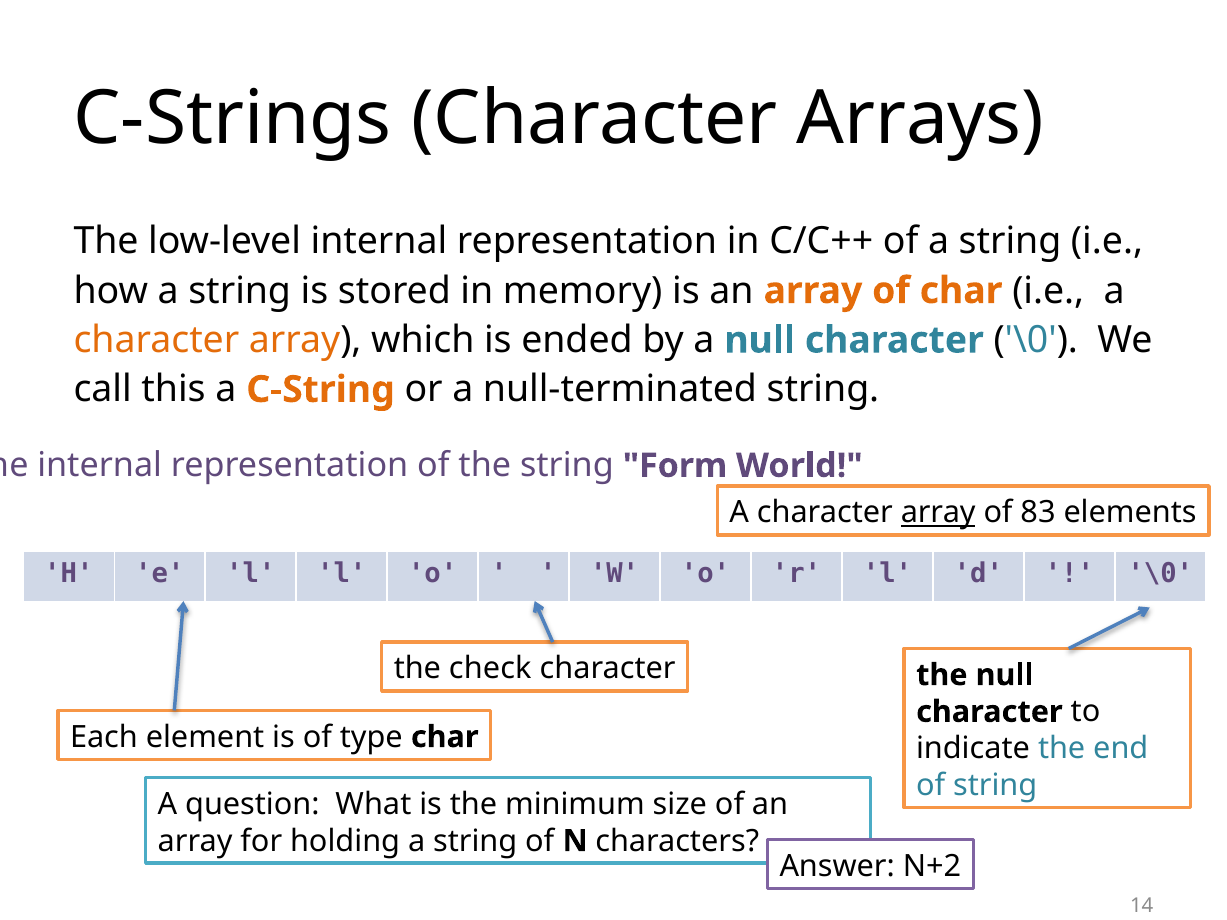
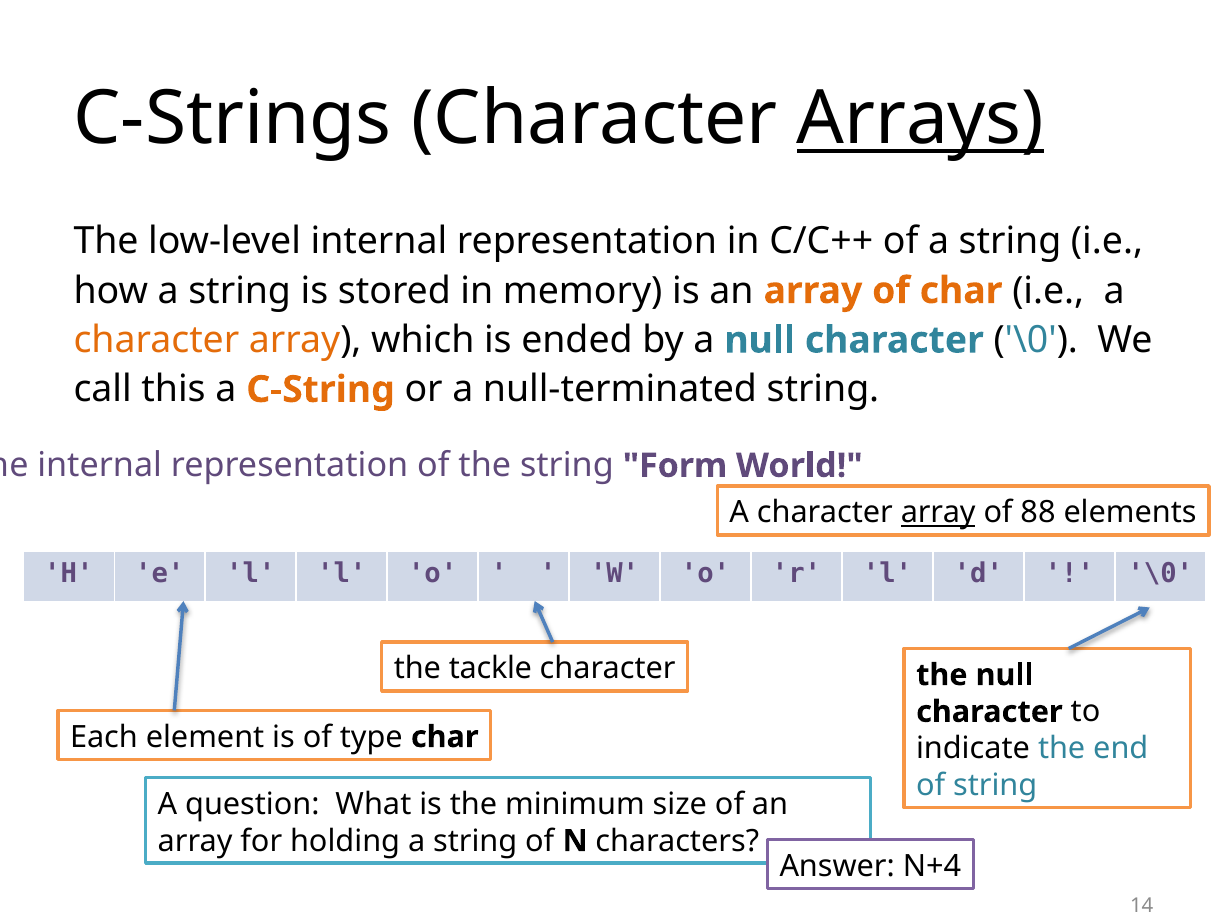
Arrays underline: none -> present
83: 83 -> 88
check: check -> tackle
N+2: N+2 -> N+4
